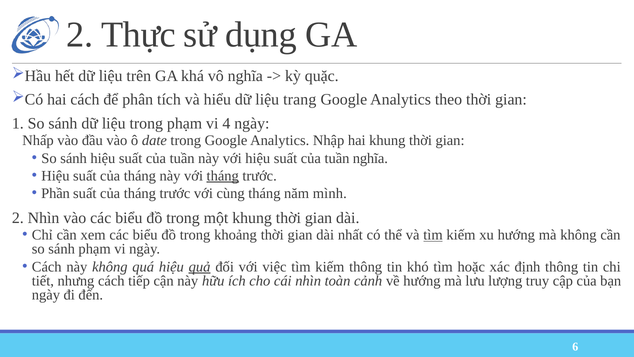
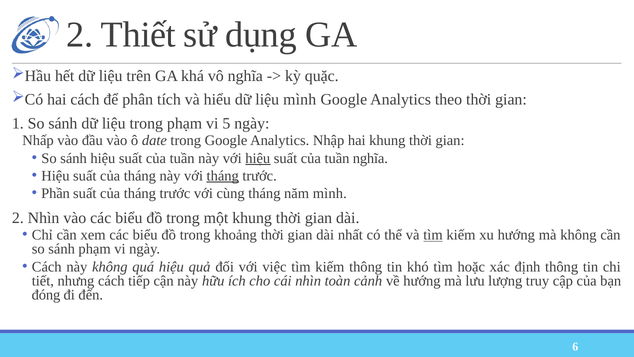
Thực: Thực -> Thiết
liệu trang: trang -> mình
4: 4 -> 5
hiệu at (258, 158) underline: none -> present
quả underline: present -> none
ngày at (46, 295): ngày -> đóng
